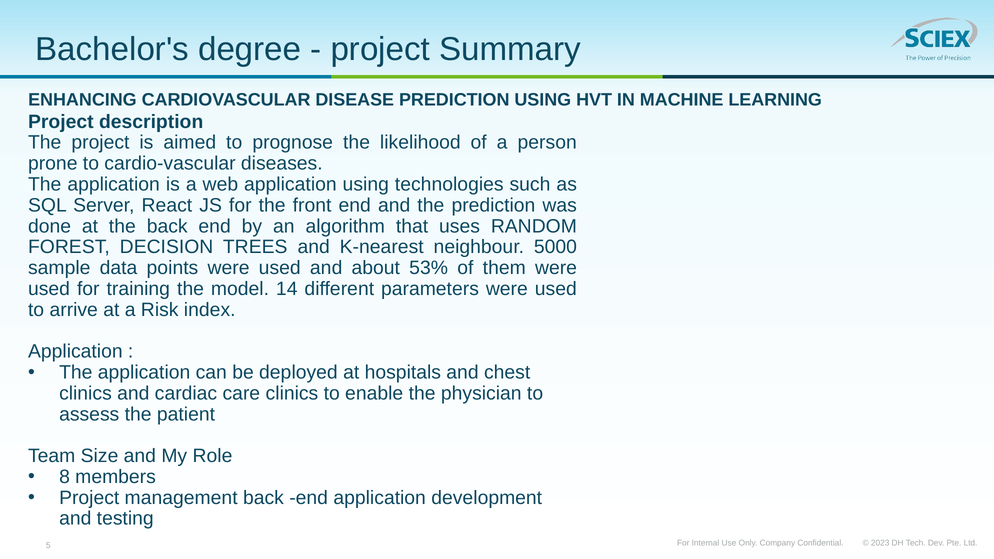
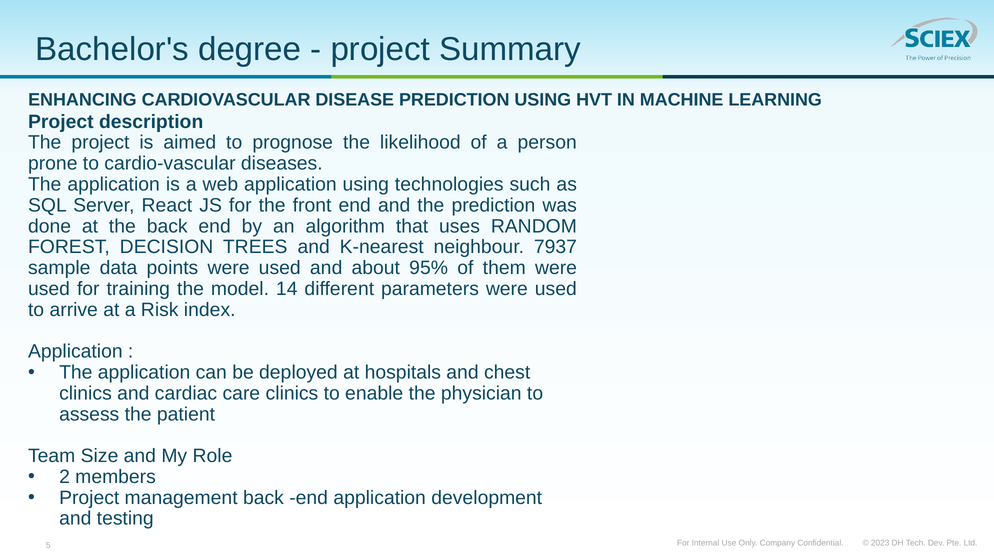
5000: 5000 -> 7937
53%: 53% -> 95%
8: 8 -> 2
